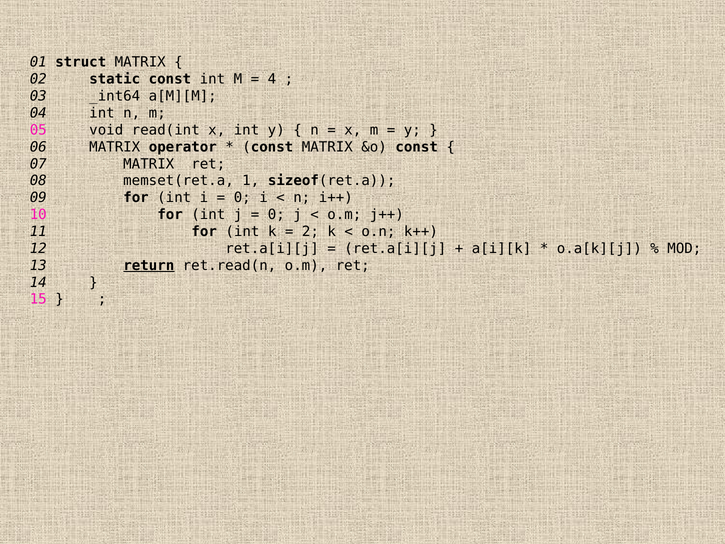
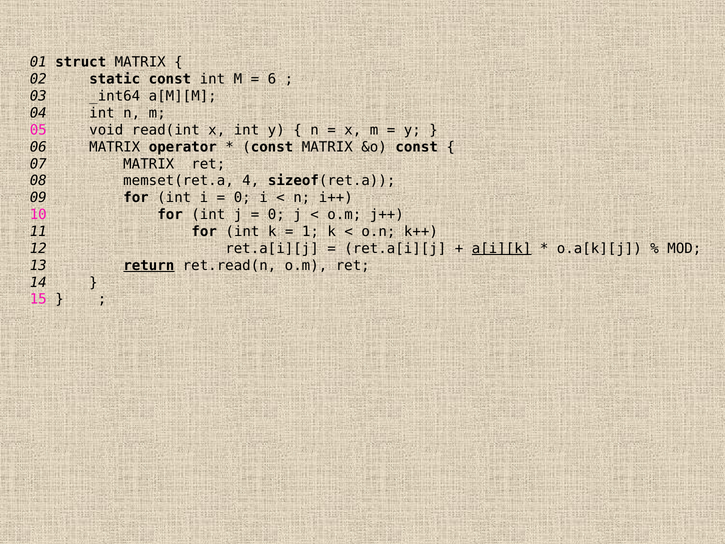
4: 4 -> 6
1: 1 -> 4
2: 2 -> 1
a[i][k underline: none -> present
